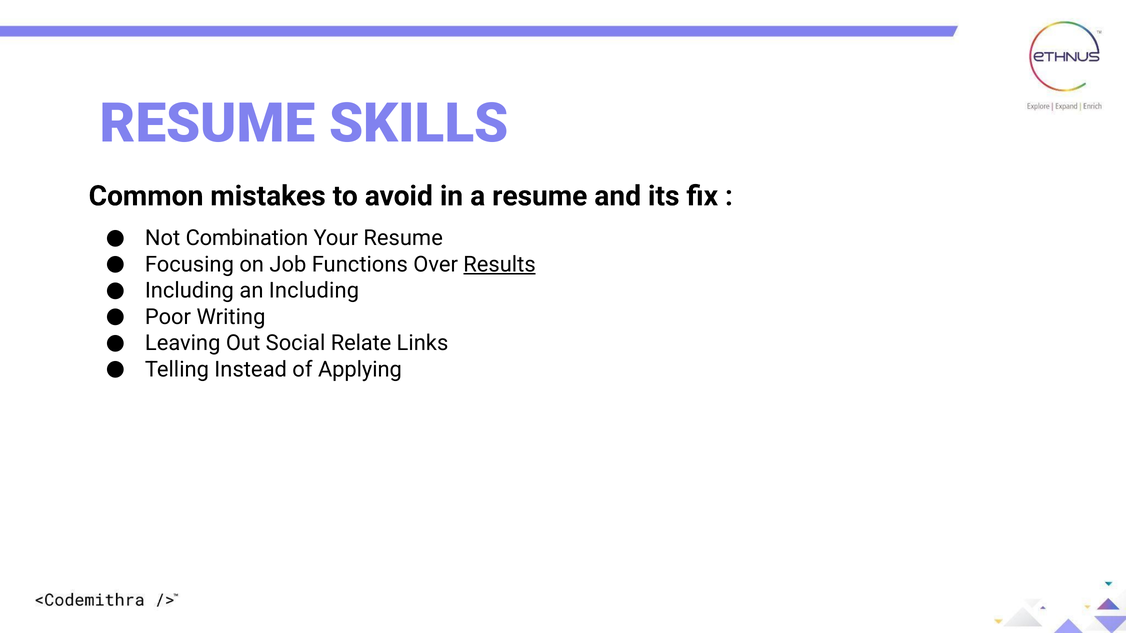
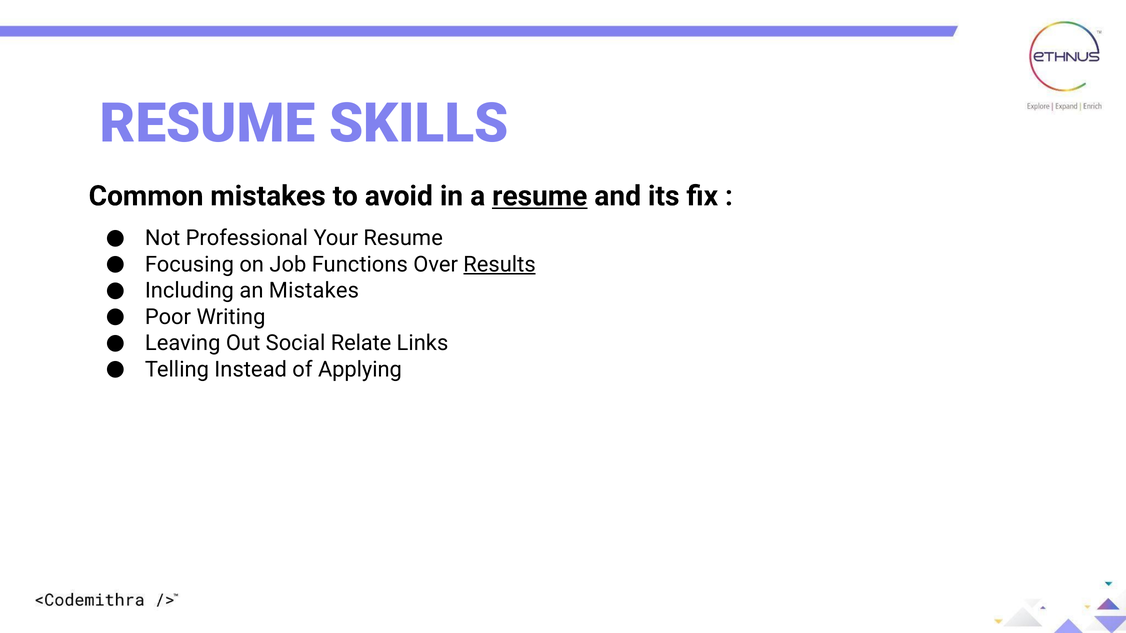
resume at (540, 196) underline: none -> present
Combination: Combination -> Professional
an Including: Including -> Mistakes
